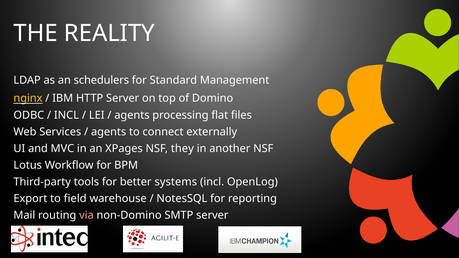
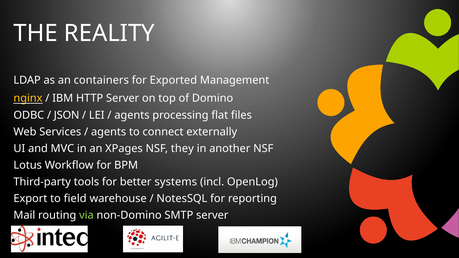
schedulers: schedulers -> containers
Standard: Standard -> Exported
INCL at (67, 115): INCL -> JSON
via colour: pink -> light green
